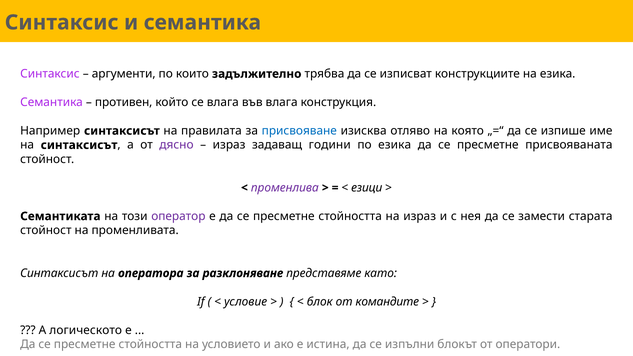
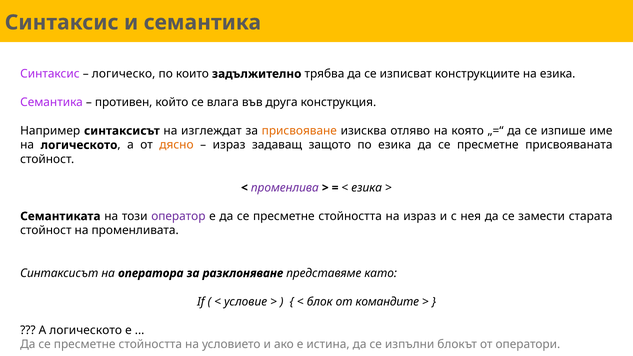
аргументи: аргументи -> логическо
във влага: влага -> друга
правилата: правилата -> изглеждат
присвояване colour: blue -> orange
на синтаксисът: синтаксисът -> логическото
дясно colour: purple -> orange
години: години -> защото
езици at (367, 188): езици -> езика
